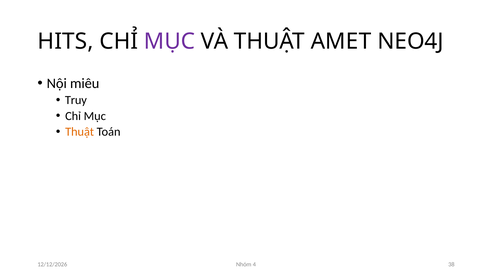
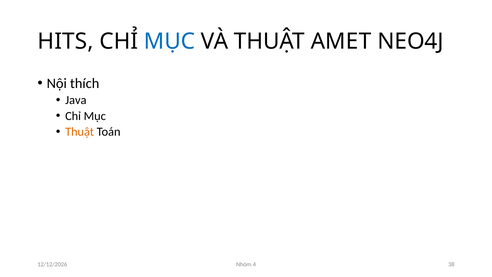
MỤC at (170, 41) colour: purple -> blue
miêu: miêu -> thích
Truy: Truy -> Java
